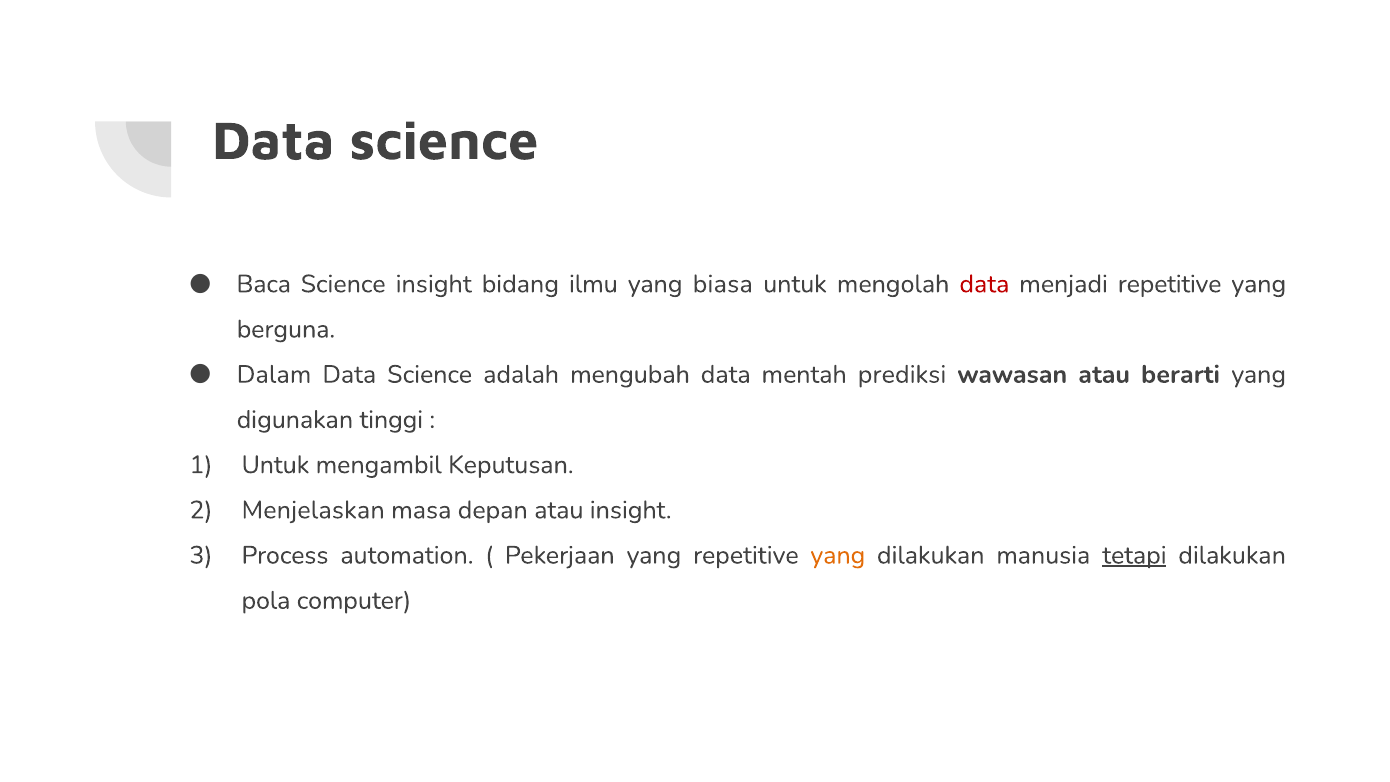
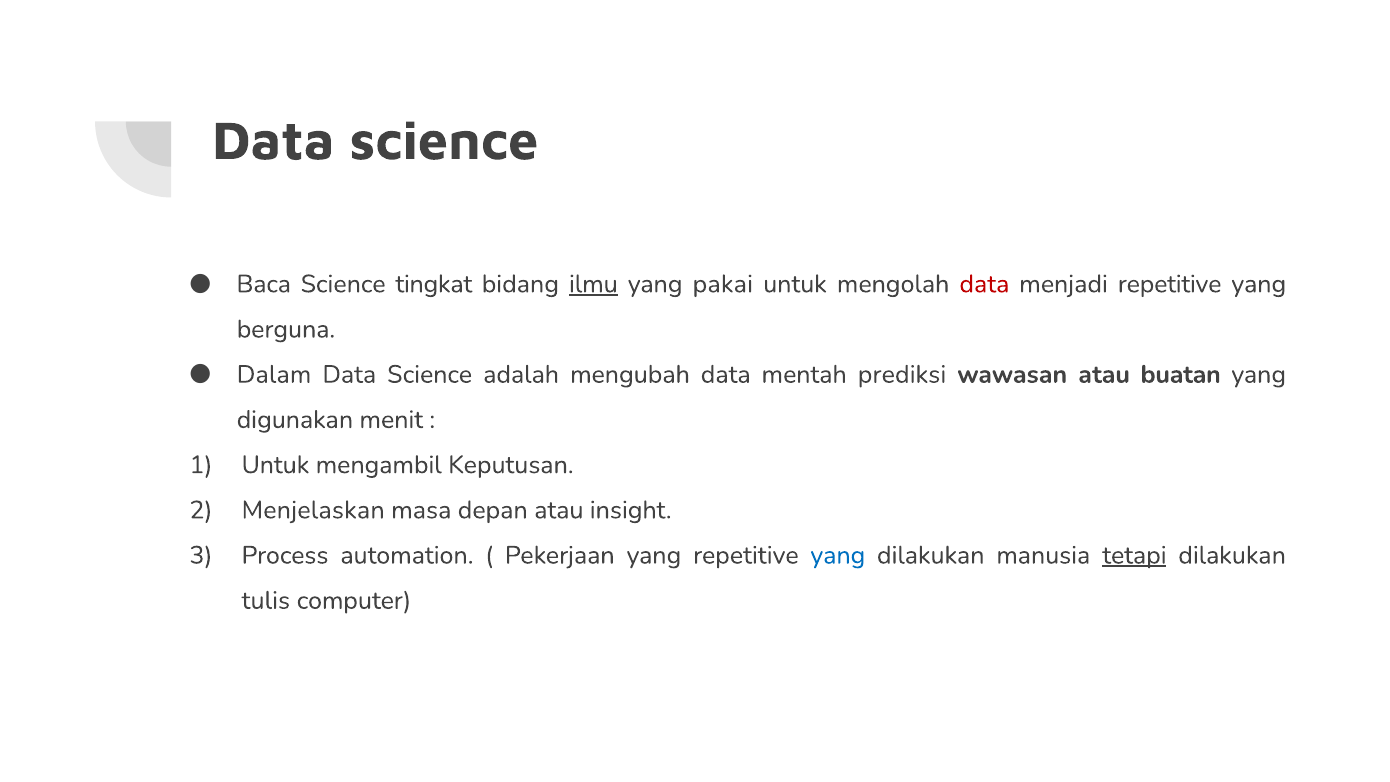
Science insight: insight -> tingkat
ilmu underline: none -> present
biasa: biasa -> pakai
berarti: berarti -> buatan
tinggi: tinggi -> menit
yang at (838, 555) colour: orange -> blue
pola: pola -> tulis
